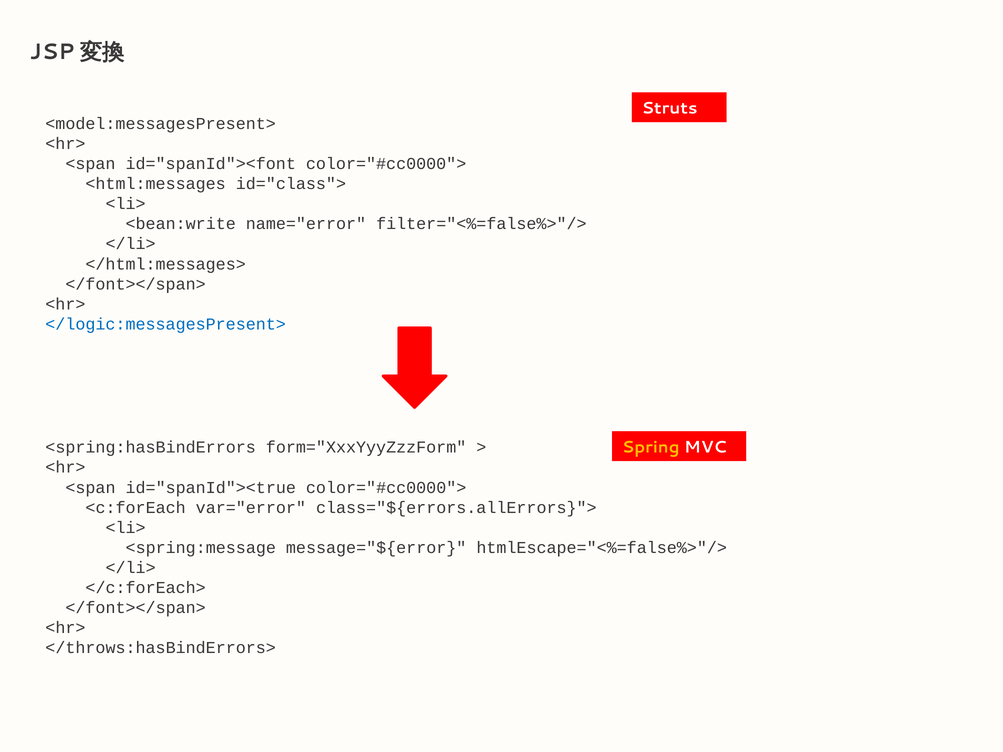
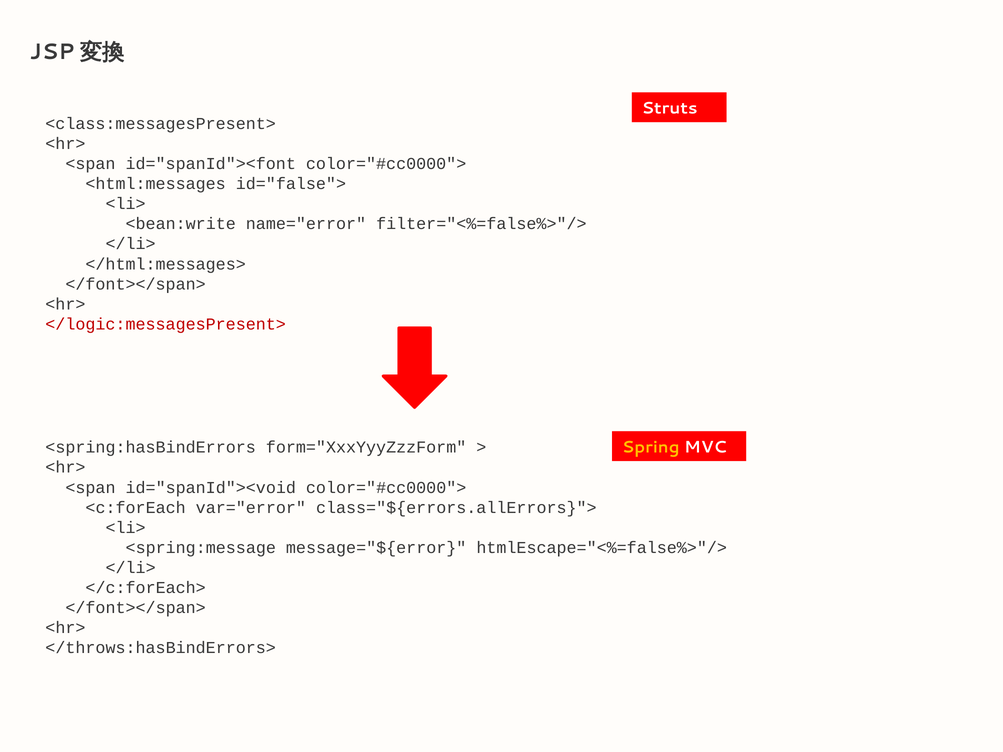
<model:messagesPresent>: <model:messagesPresent> -> <class:messagesPresent>
id="class">: id="class"> -> id="false">
</logic:messagesPresent> colour: blue -> red
id="spanId"><true: id="spanId"><true -> id="spanId"><void
